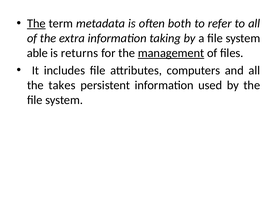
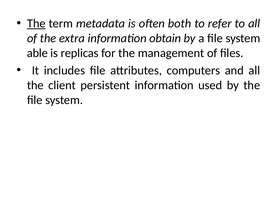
taking: taking -> obtain
returns: returns -> replicas
management underline: present -> none
takes: takes -> client
